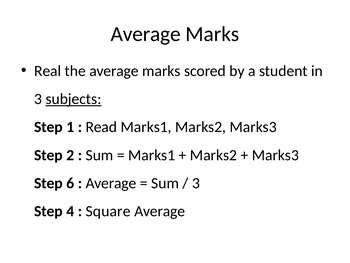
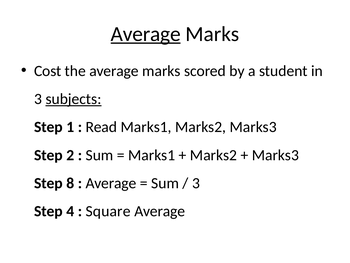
Average at (146, 34) underline: none -> present
Real: Real -> Cost
6: 6 -> 8
